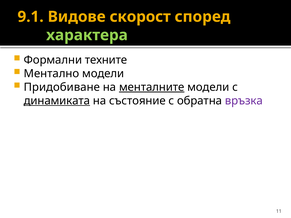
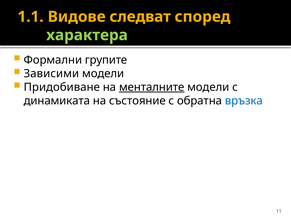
9.1: 9.1 -> 1.1
скорост: скорост -> следват
техните: техните -> групите
Ментално: Ментално -> Зависими
динамиката underline: present -> none
връзка colour: purple -> blue
